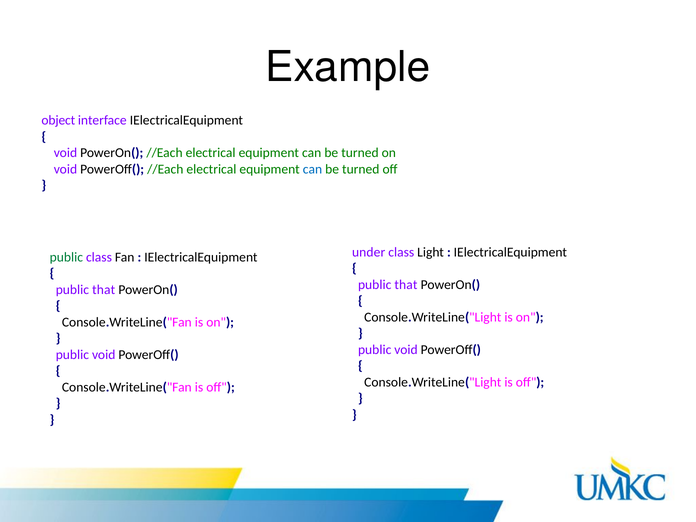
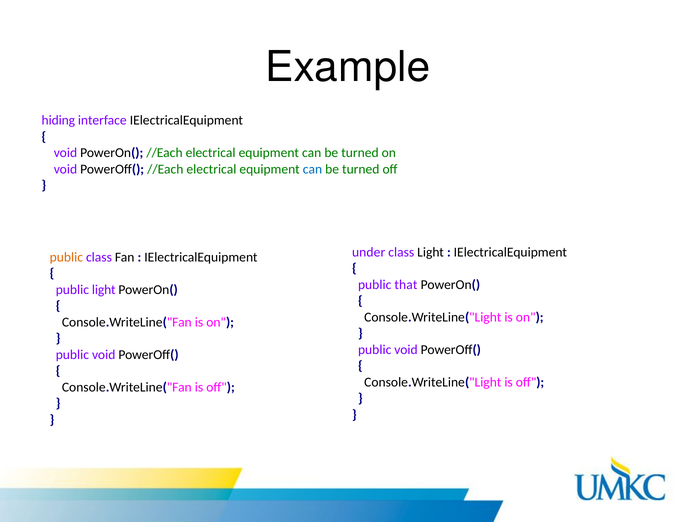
object: object -> hiding
public at (66, 257) colour: green -> orange
that at (104, 290): that -> light
